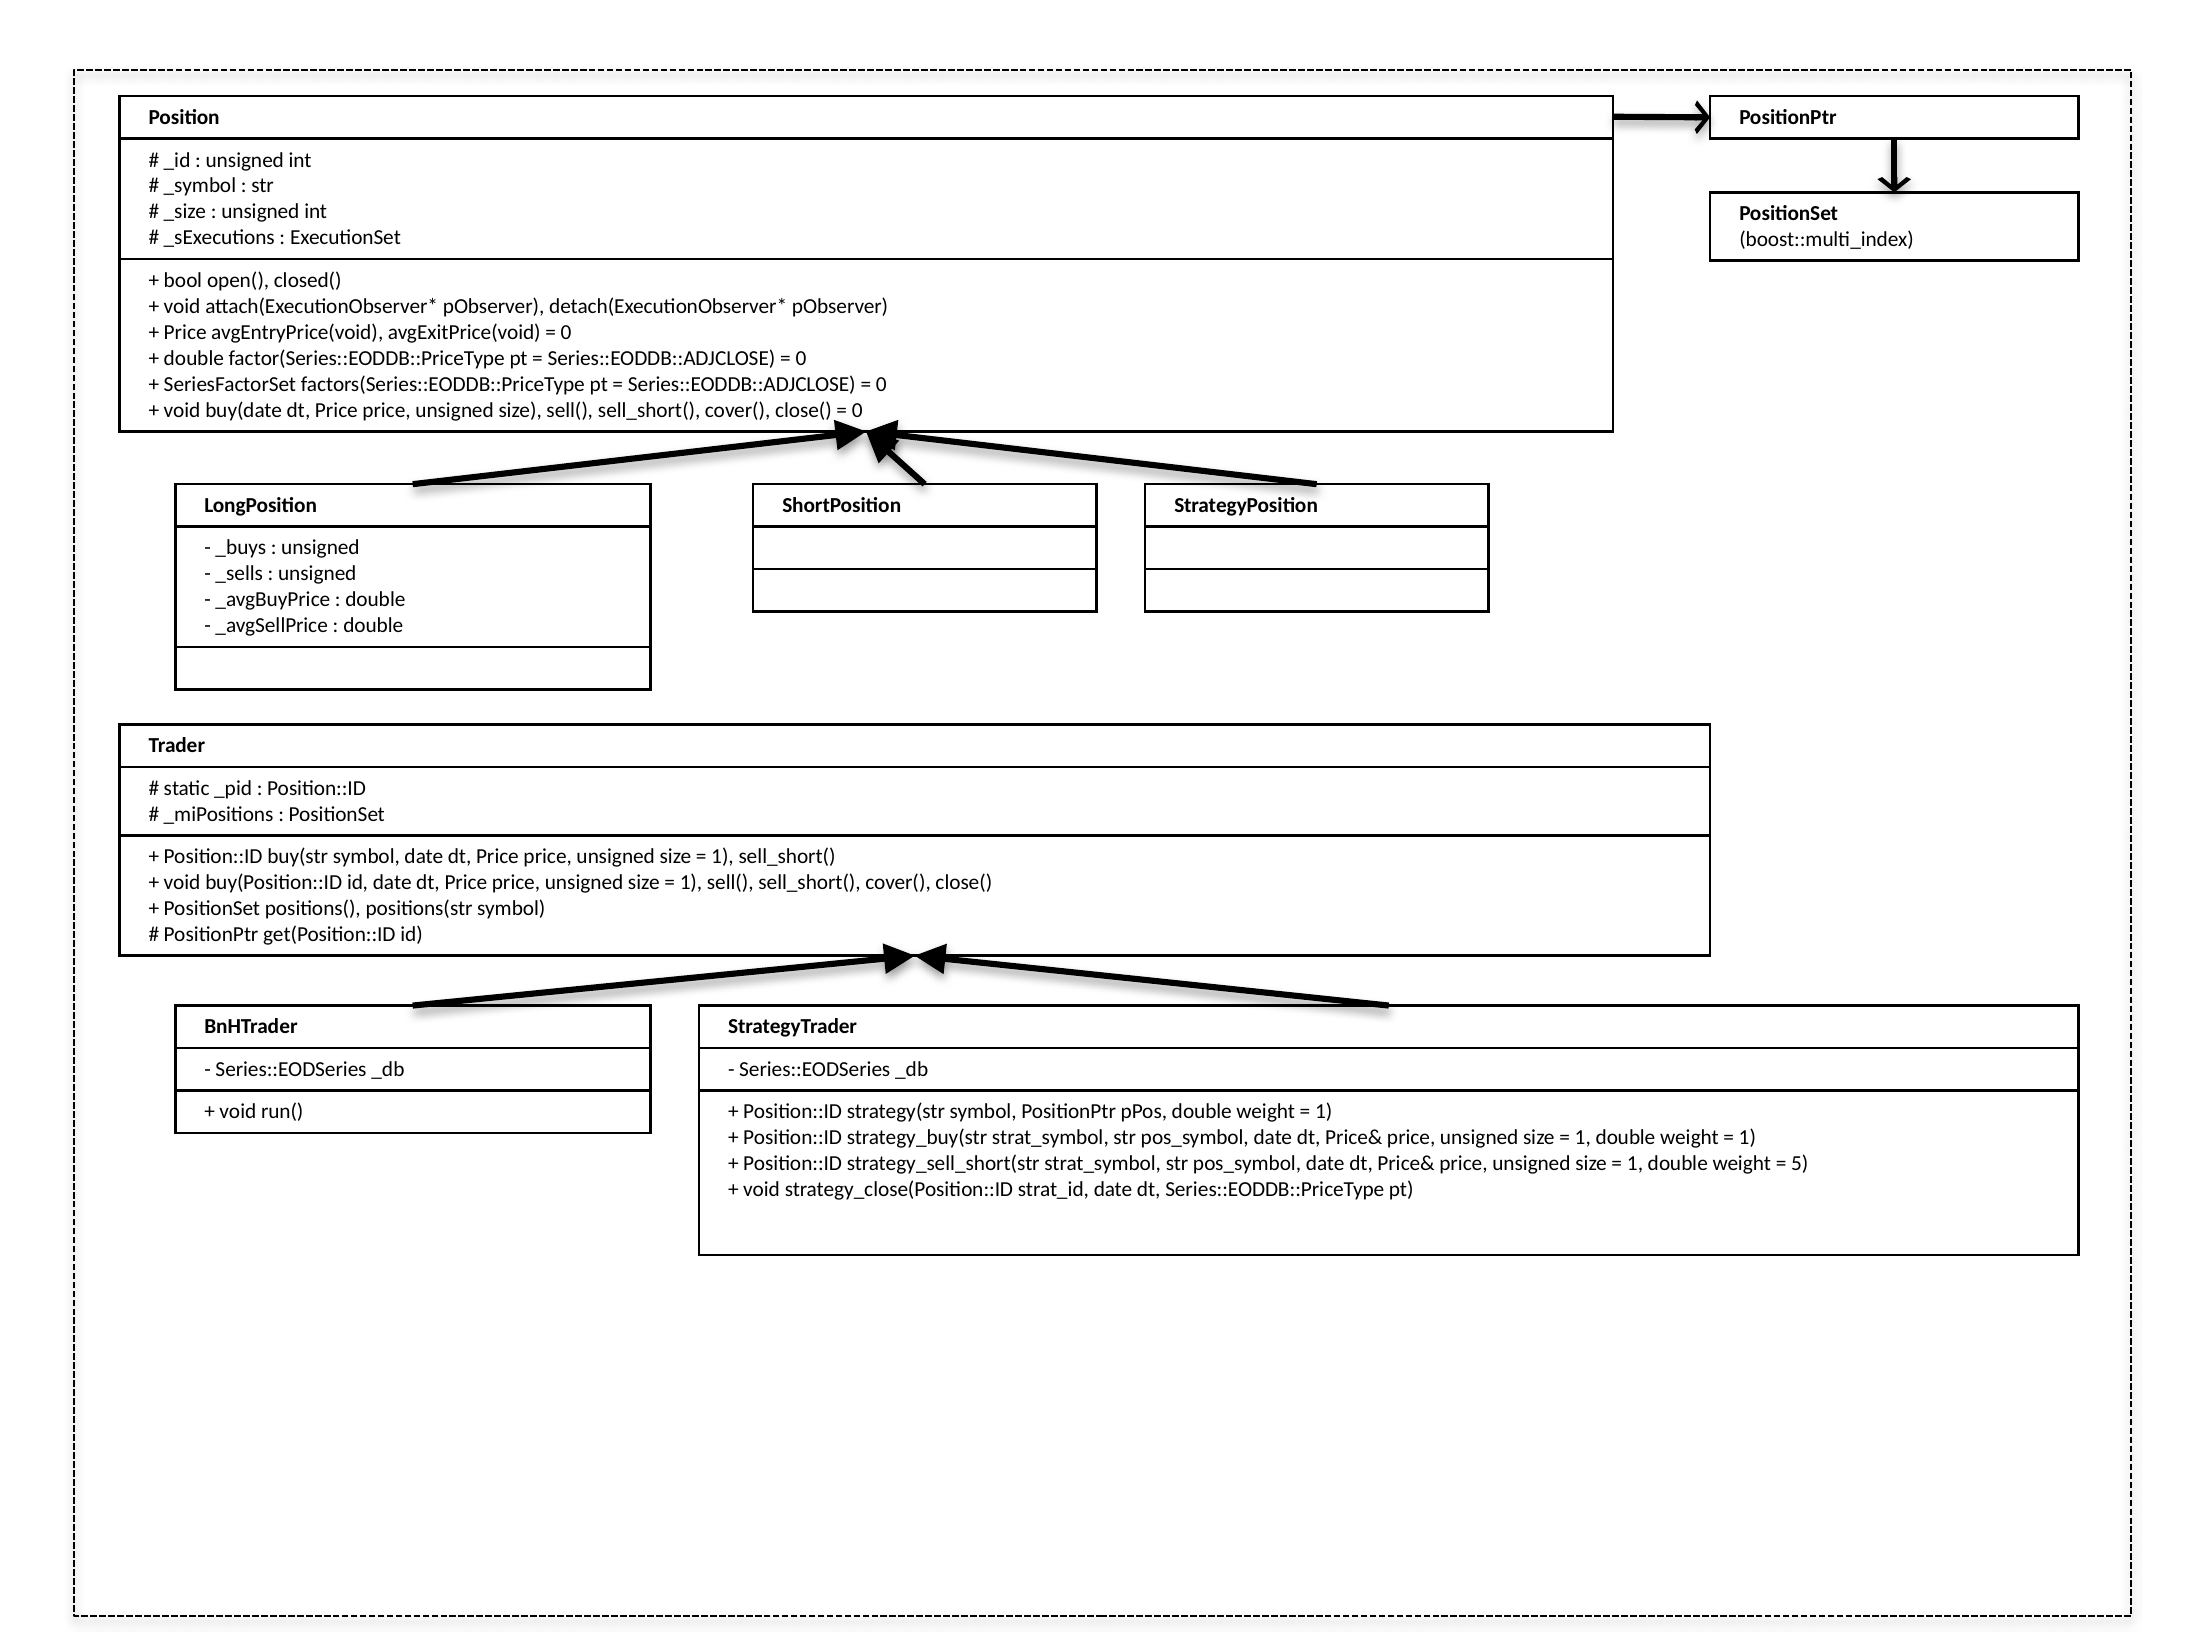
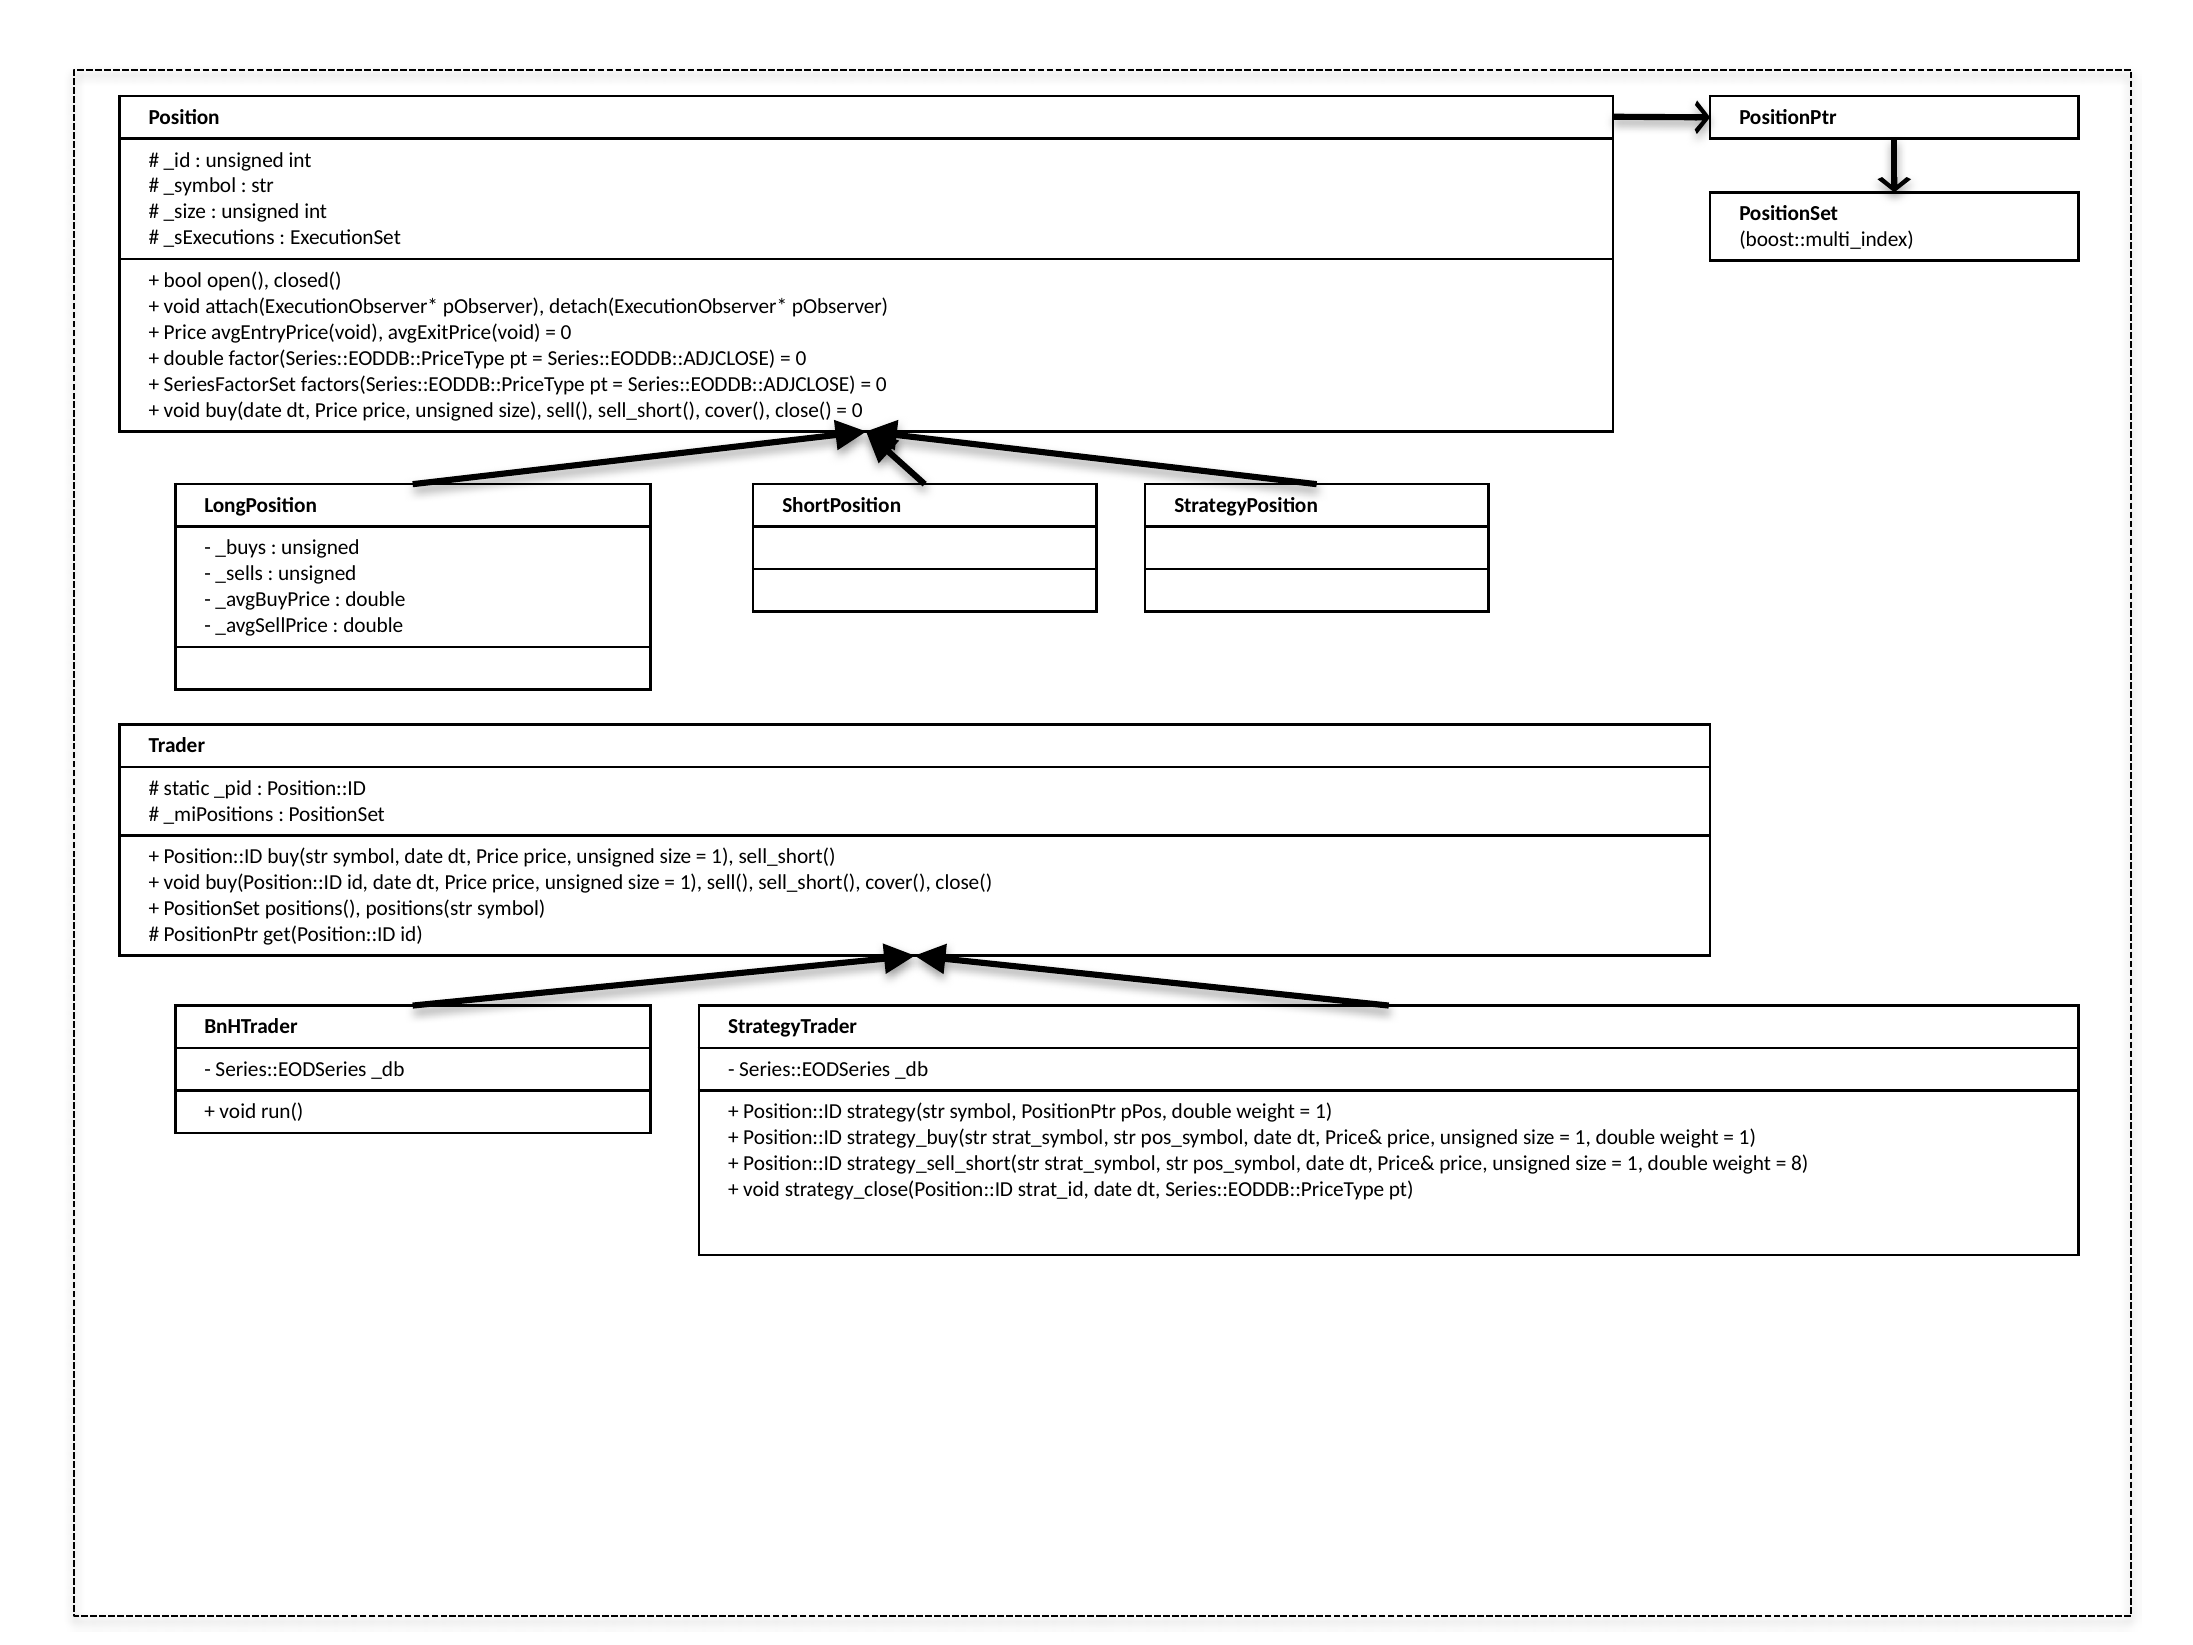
5: 5 -> 8
